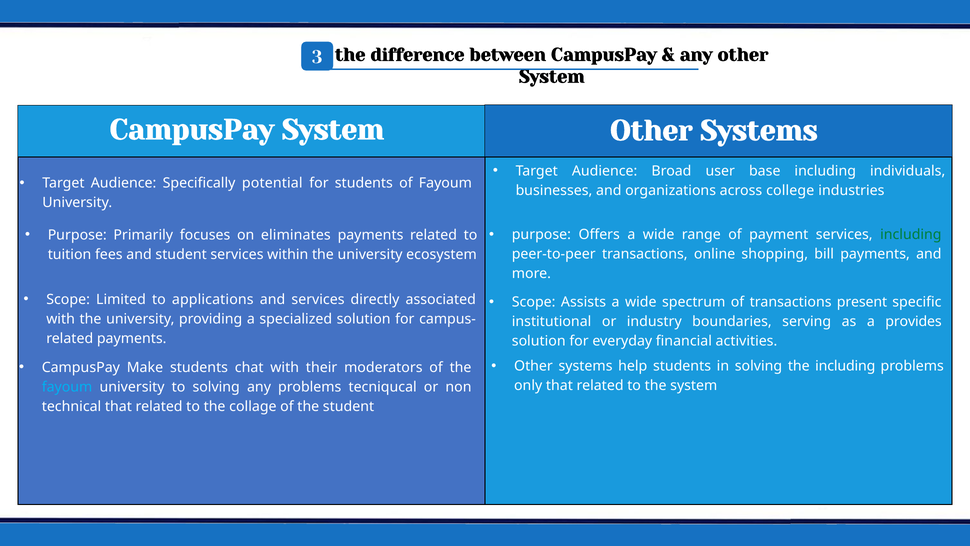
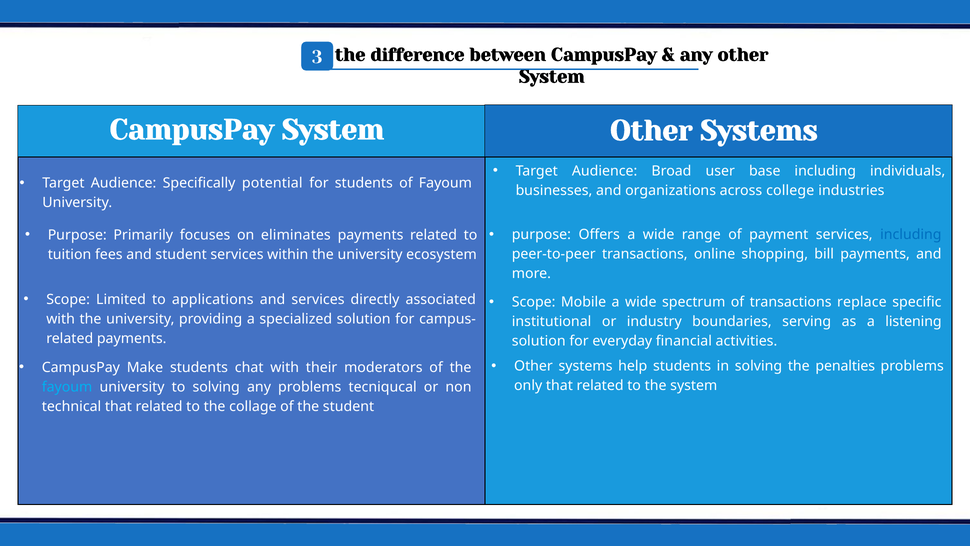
including at (911, 235) colour: green -> blue
Assists: Assists -> Mobile
present: present -> replace
provides: provides -> listening
the including: including -> penalties
